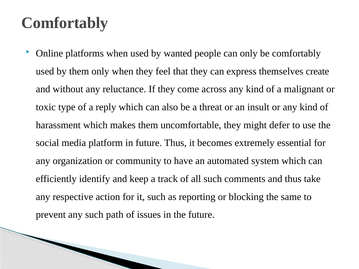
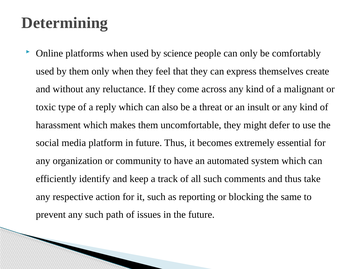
Comfortably at (65, 23): Comfortably -> Determining
wanted: wanted -> science
